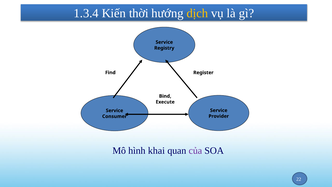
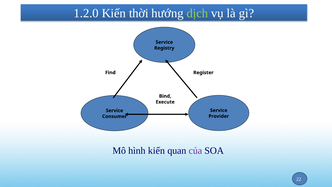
1.3.4: 1.3.4 -> 1.2.0
dịch colour: yellow -> light green
hình khai: khai -> kiến
